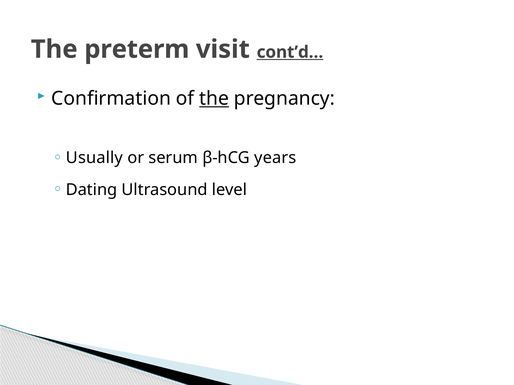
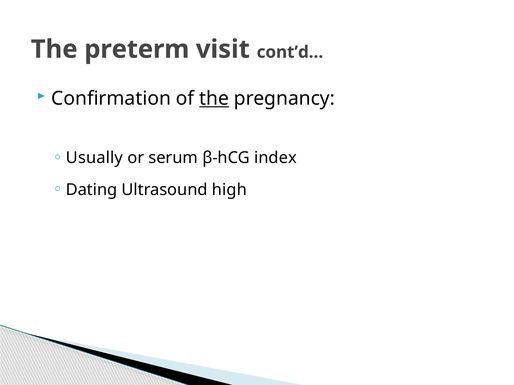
cont’d… underline: present -> none
years: years -> index
level: level -> high
